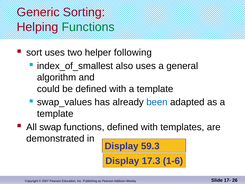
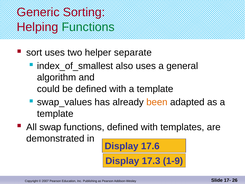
following: following -> separate
been colour: blue -> orange
59.3: 59.3 -> 17.6
1-6: 1-6 -> 1-9
